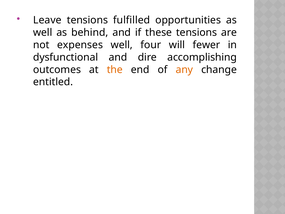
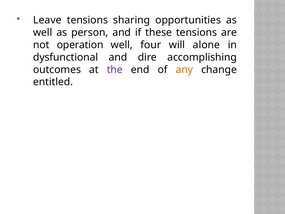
fulfilled: fulfilled -> sharing
behind: behind -> person
expenses: expenses -> operation
fewer: fewer -> alone
the colour: orange -> purple
